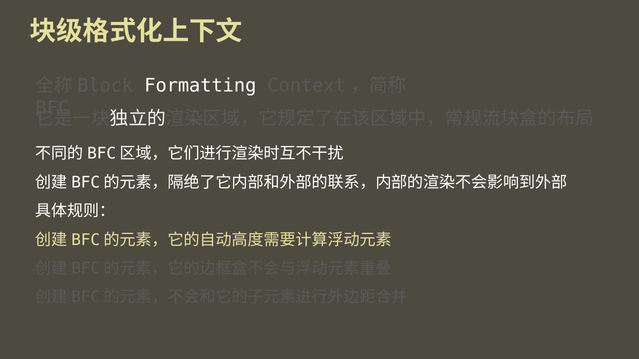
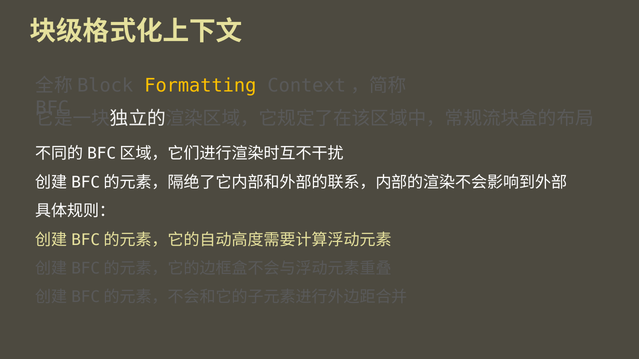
Formatting colour: white -> yellow
